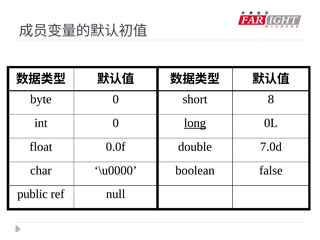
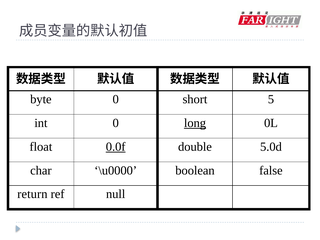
8: 8 -> 5
0.0f underline: none -> present
7.0d: 7.0d -> 5.0d
public: public -> return
